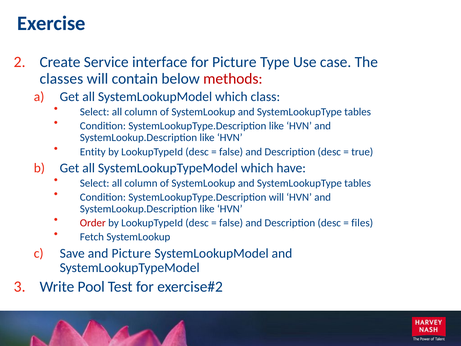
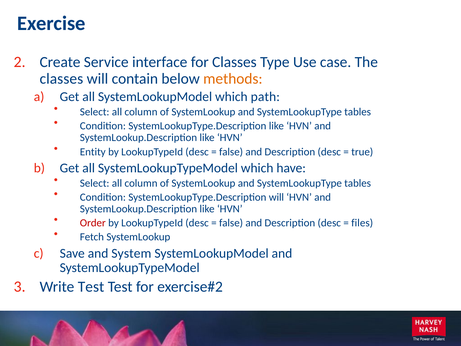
for Picture: Picture -> Classes
methods colour: red -> orange
class: class -> path
and Picture: Picture -> System
Write Pool: Pool -> Test
